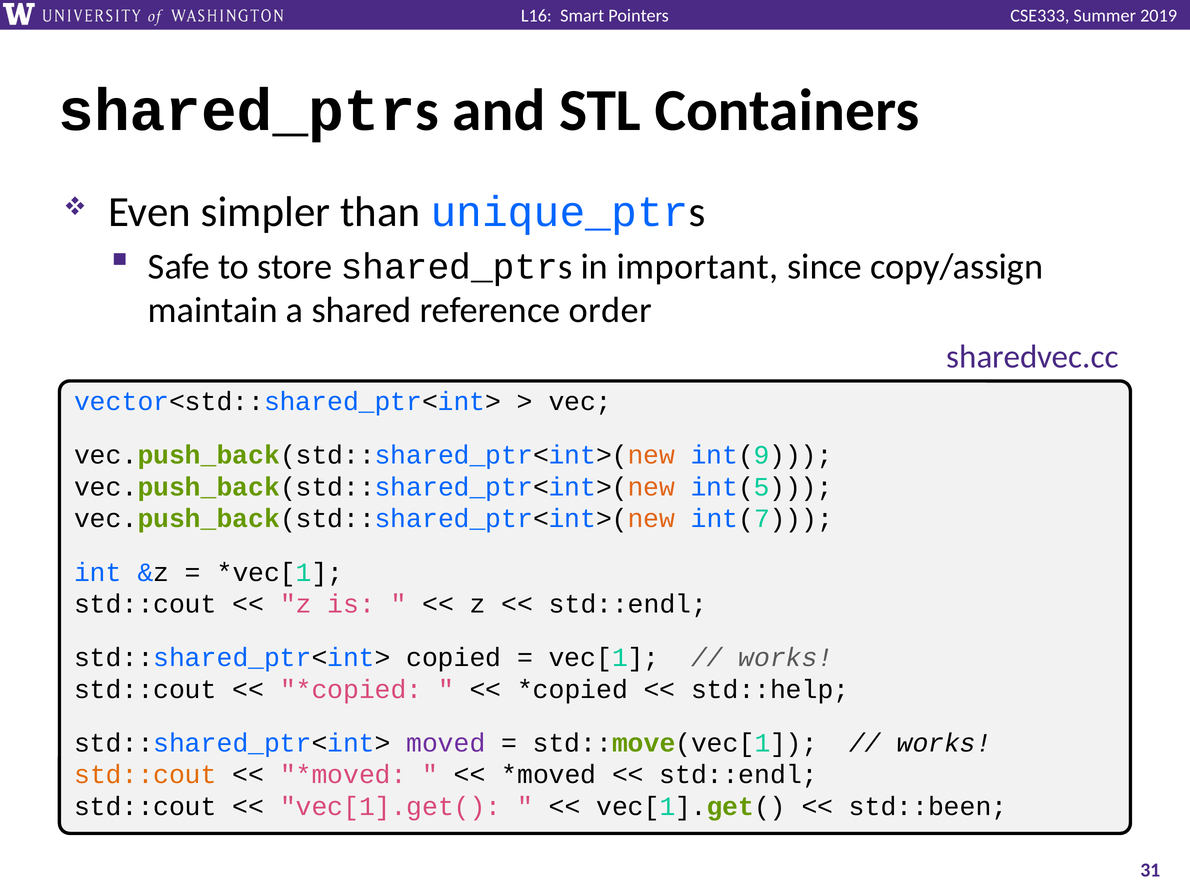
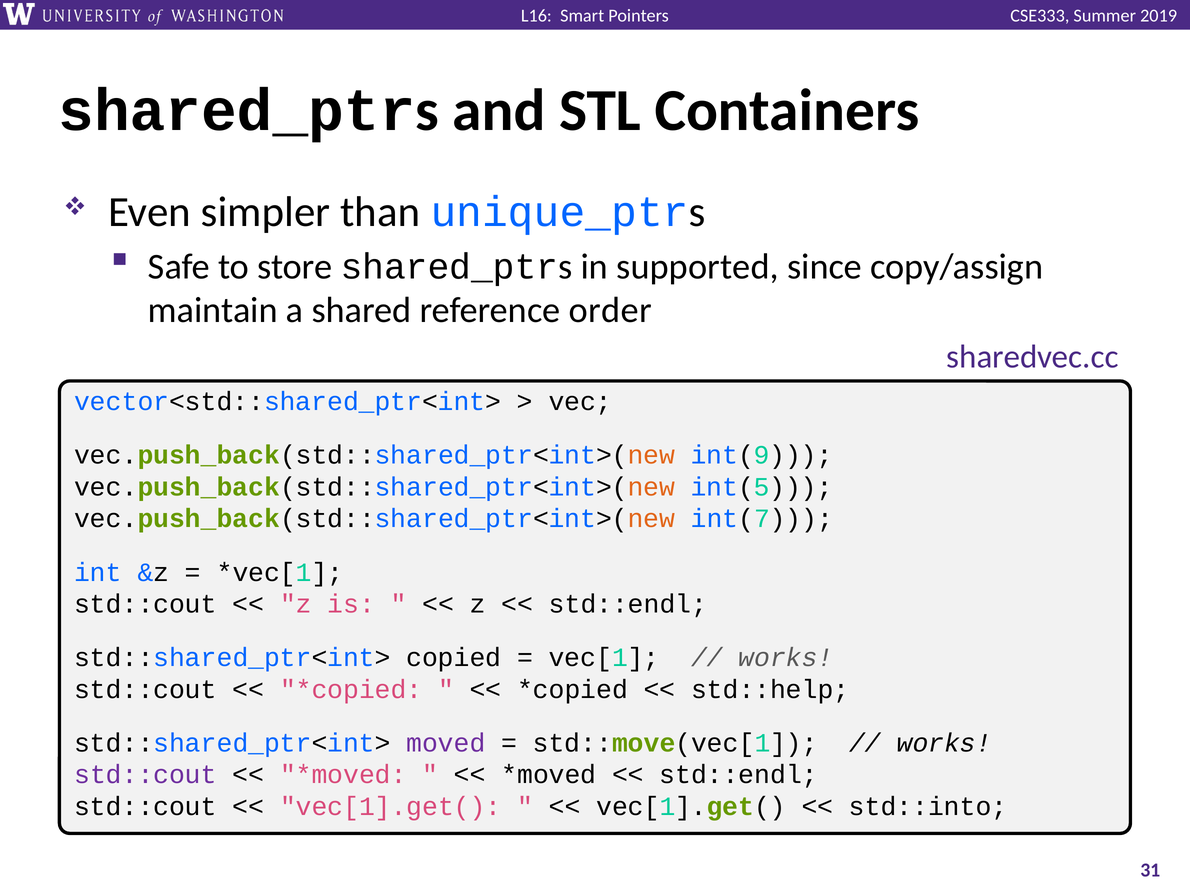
important: important -> supported
std::cout at (146, 774) colour: orange -> purple
std::been: std::been -> std::into
